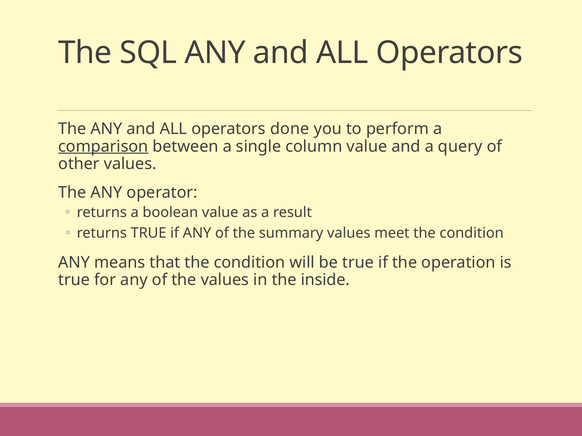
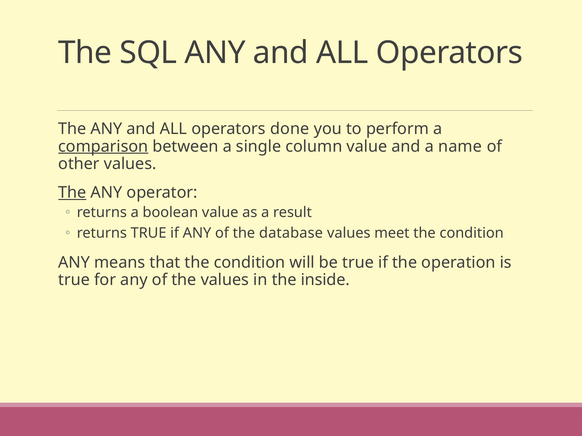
query: query -> name
The at (72, 193) underline: none -> present
summary: summary -> database
